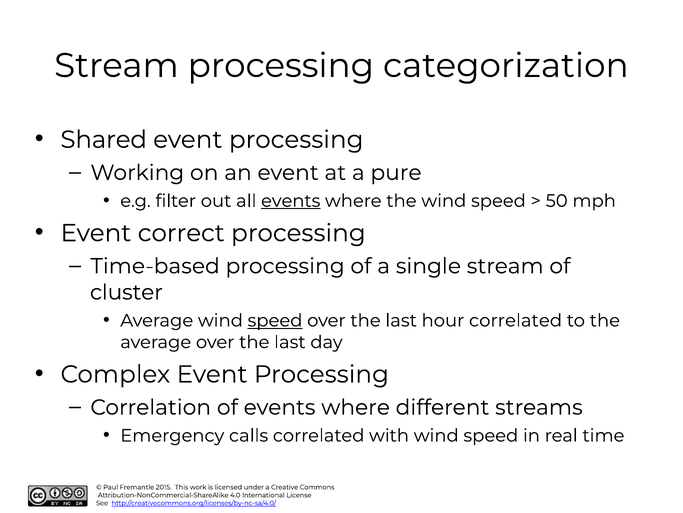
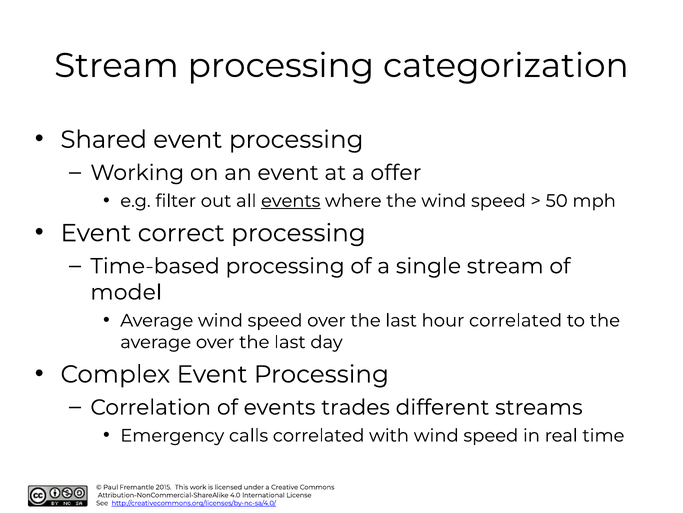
pure: pure -> offer
cluster: cluster -> model
speed at (275, 320) underline: present -> none
of events where: where -> trades
